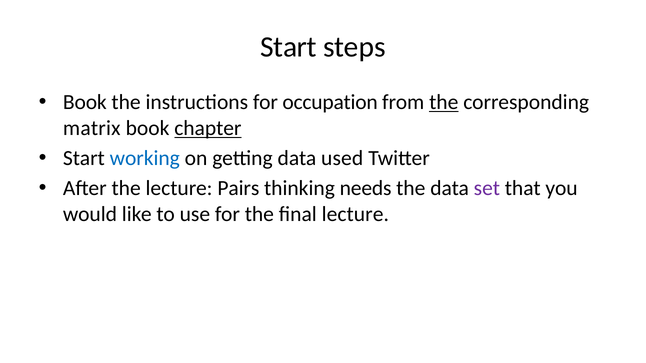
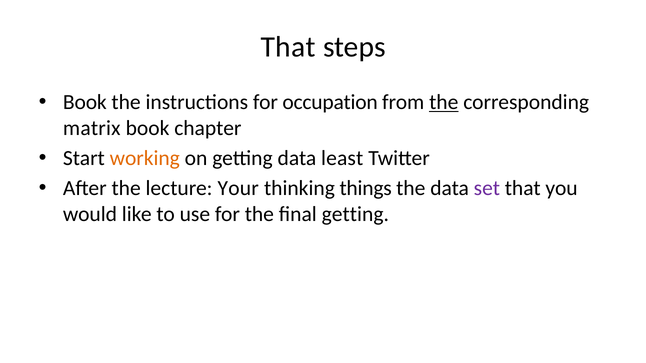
Start at (288, 47): Start -> That
chapter underline: present -> none
working colour: blue -> orange
used: used -> least
Pairs: Pairs -> Your
needs: needs -> things
final lecture: lecture -> getting
